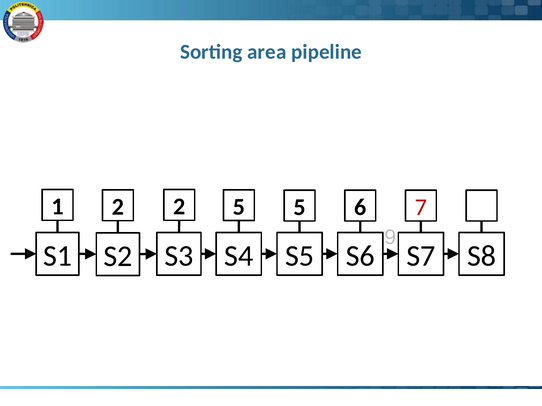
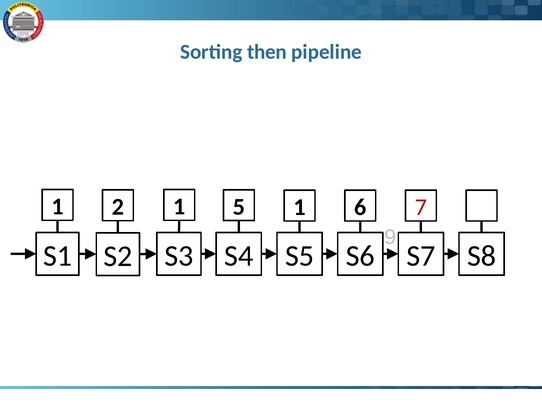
area: area -> then
2 2: 2 -> 1
5 5: 5 -> 1
